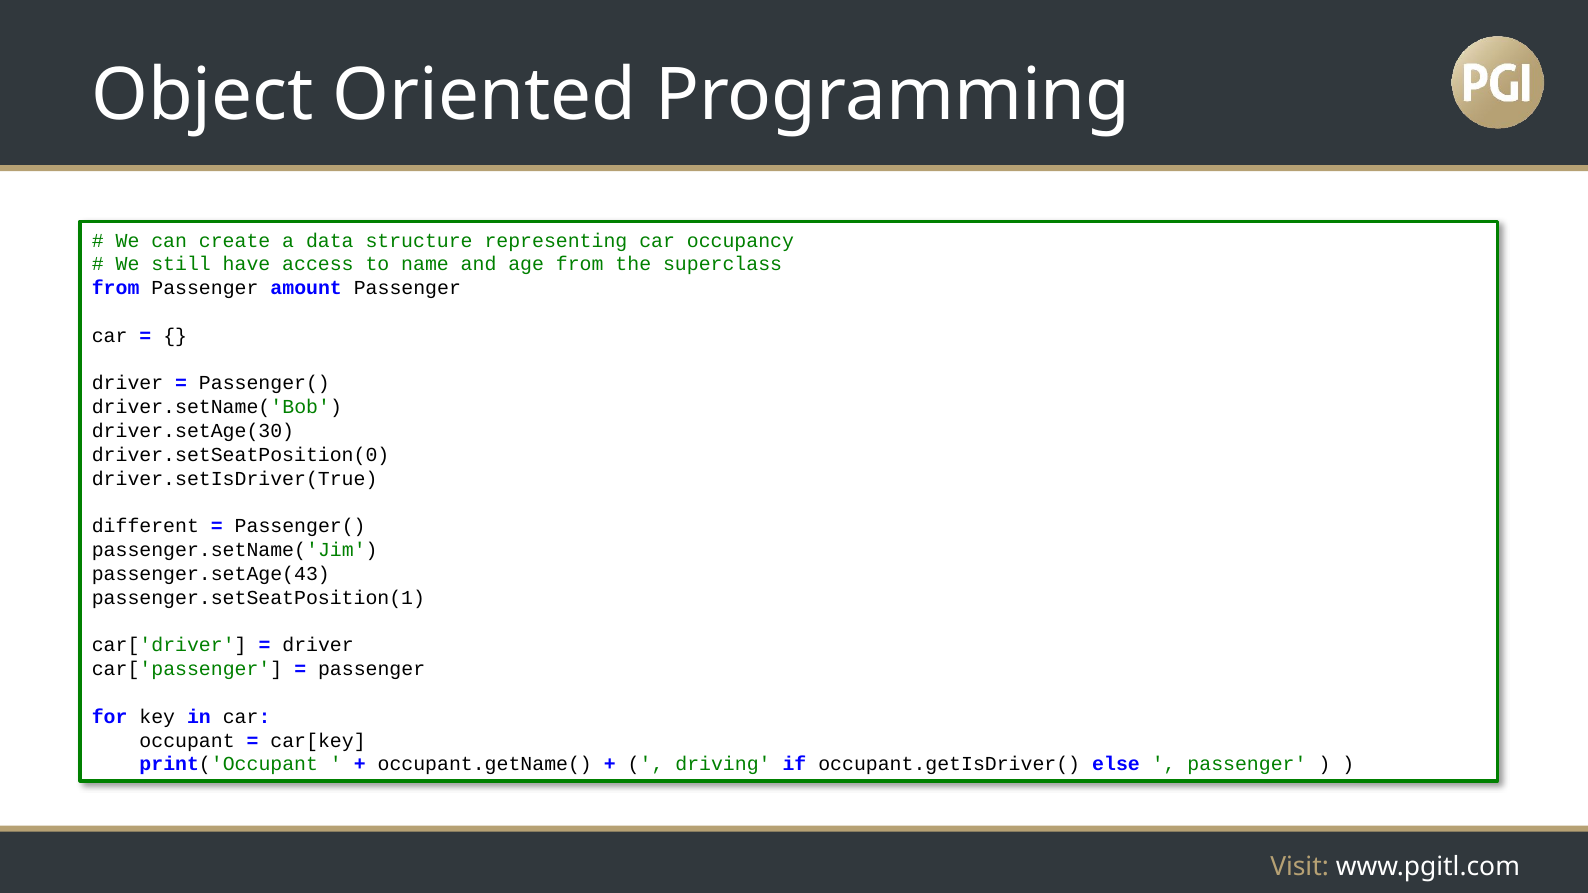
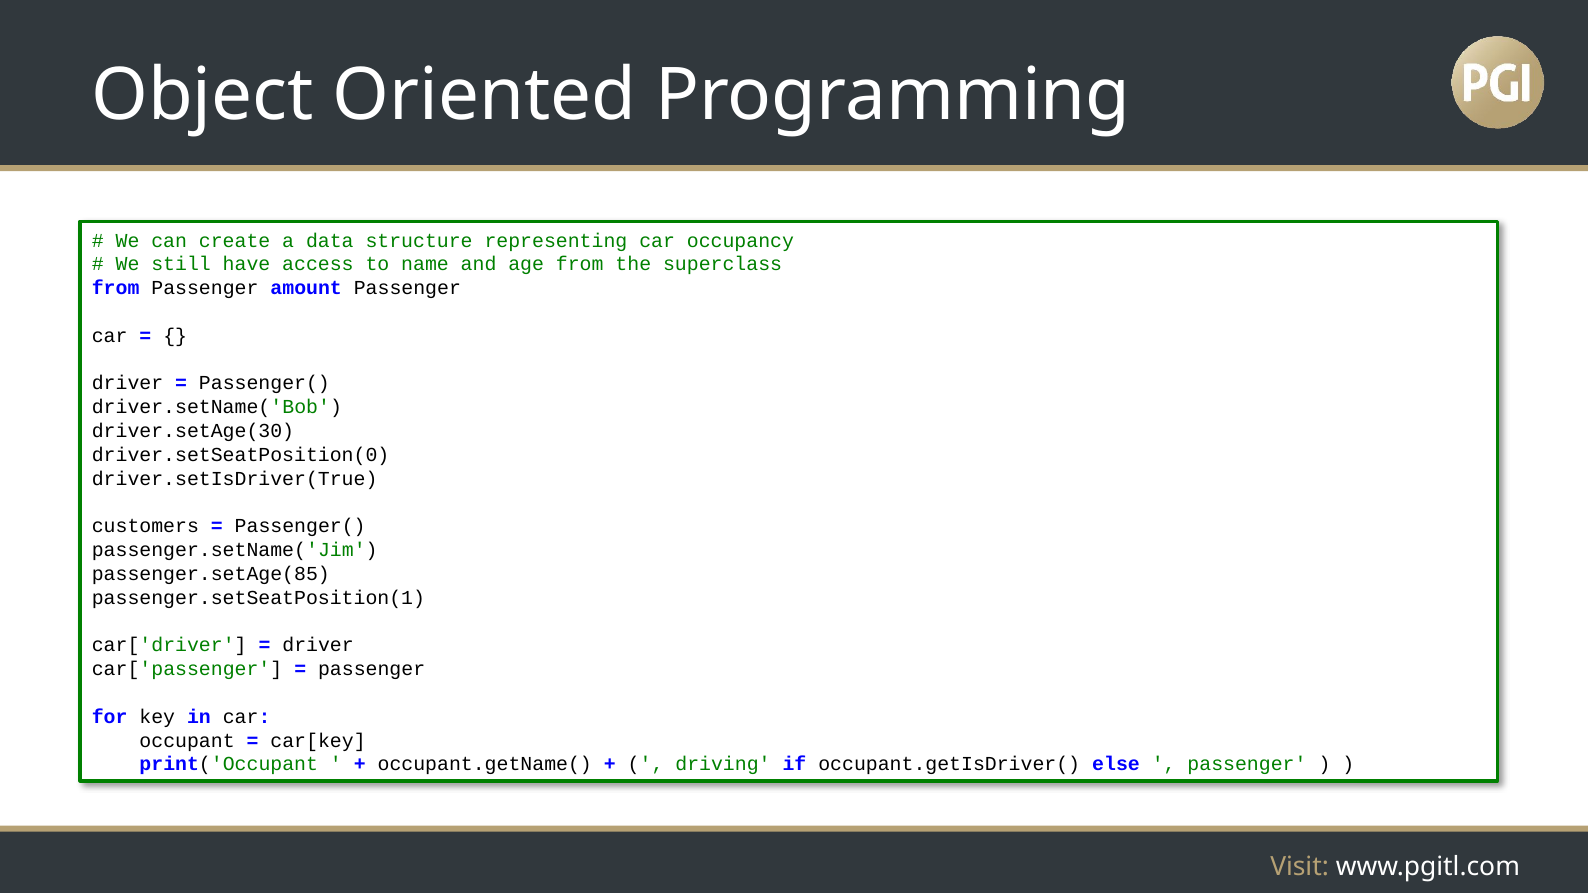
different: different -> customers
passenger.setAge(43: passenger.setAge(43 -> passenger.setAge(85
